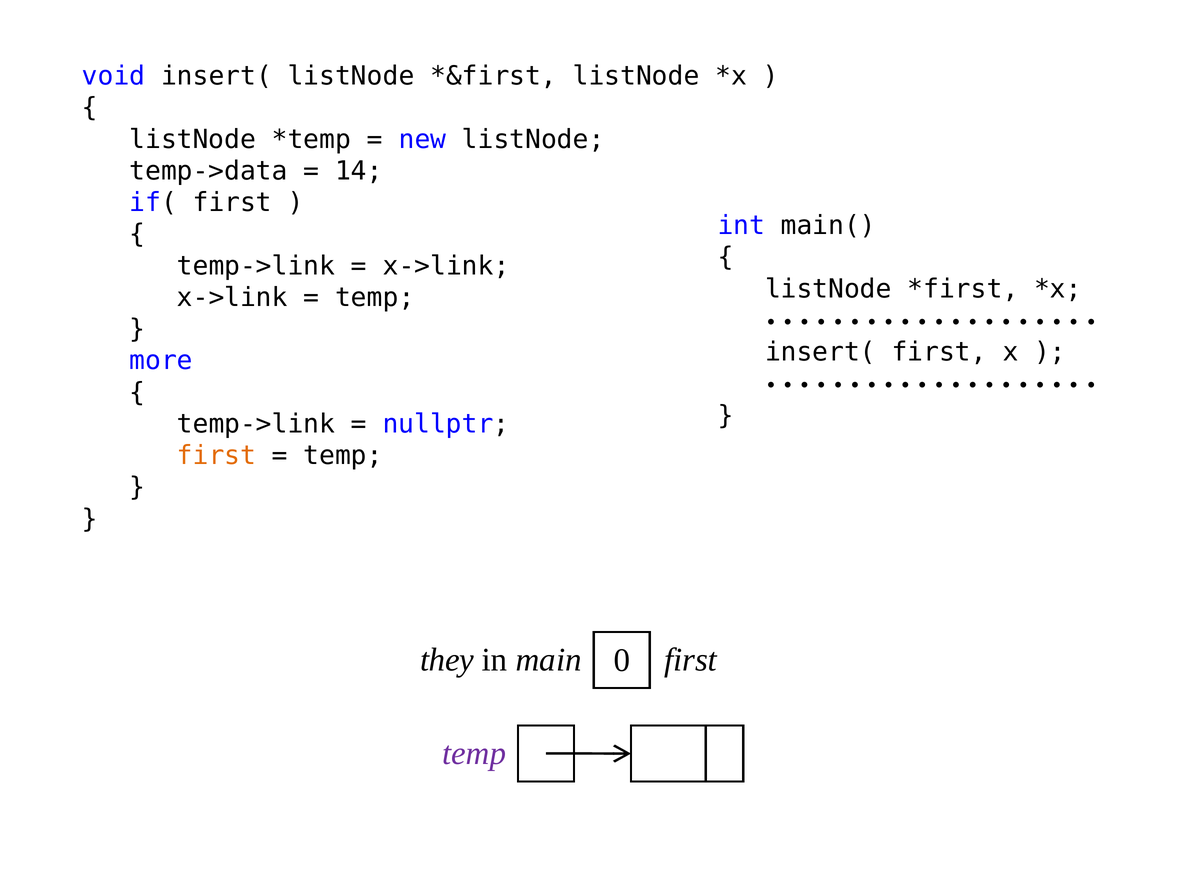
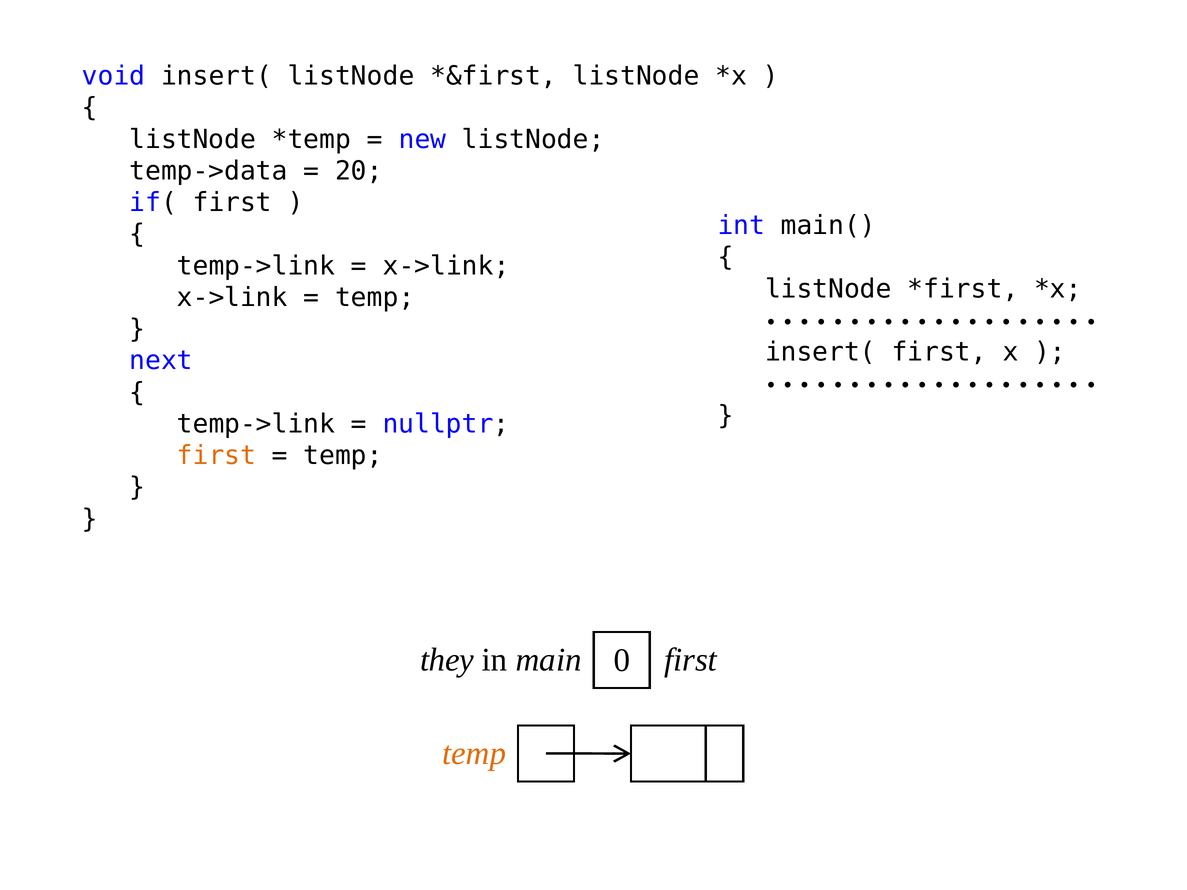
14: 14 -> 20
more: more -> next
temp at (474, 754) colour: purple -> orange
